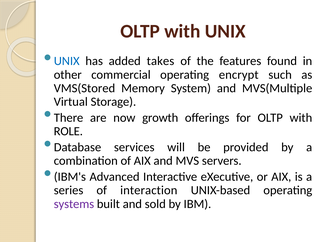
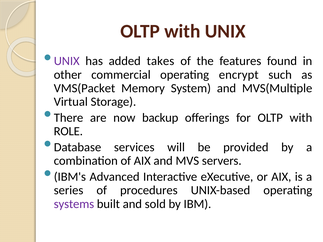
UNIX at (67, 61) colour: blue -> purple
VMS(Stored: VMS(Stored -> VMS(Packet
growth: growth -> backup
interaction: interaction -> procedures
